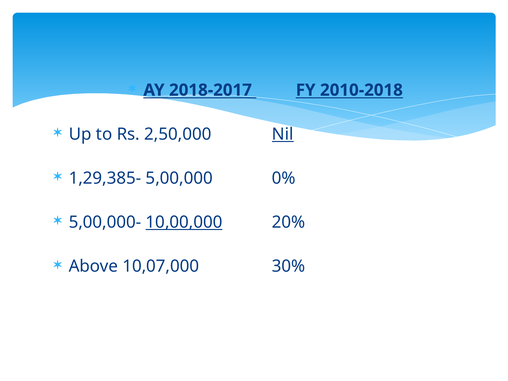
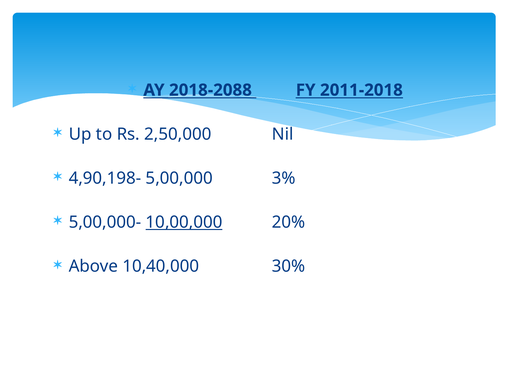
2018-2017: 2018-2017 -> 2018-2088
2010-2018: 2010-2018 -> 2011-2018
Nil underline: present -> none
1,29,385-: 1,29,385- -> 4,90,198-
0%: 0% -> 3%
10,07,000: 10,07,000 -> 10,40,000
